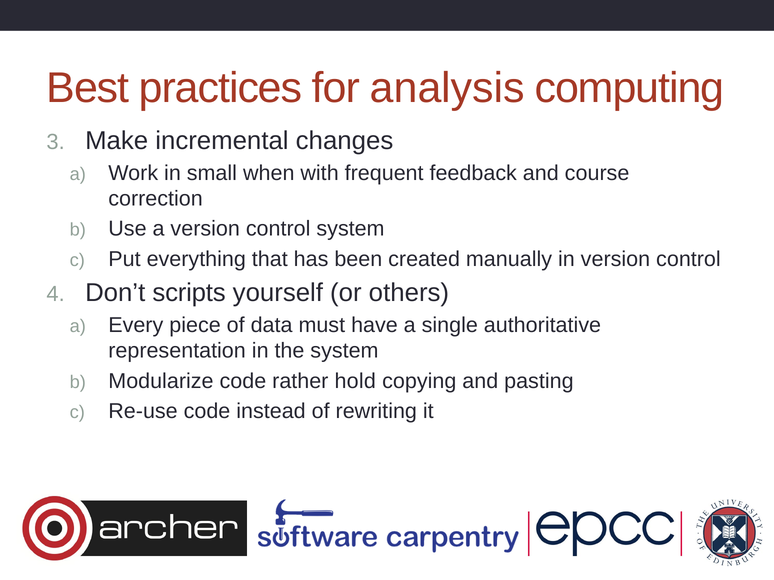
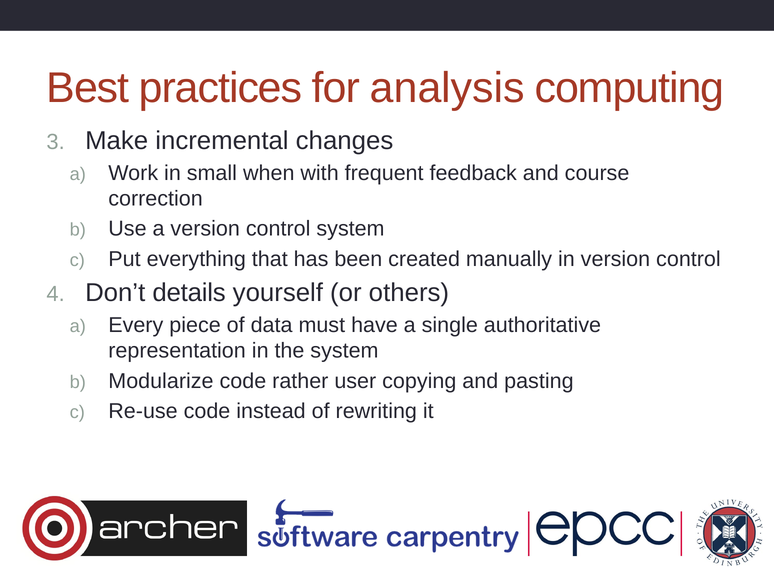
scripts: scripts -> details
hold: hold -> user
